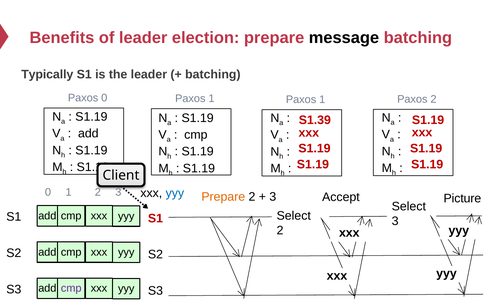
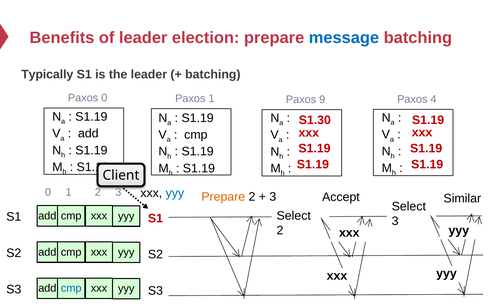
message colour: black -> blue
Paxos 2: 2 -> 4
1 at (322, 99): 1 -> 9
S1.39: S1.39 -> S1.30
Picture: Picture -> Similar
cmp at (71, 288) colour: purple -> blue
